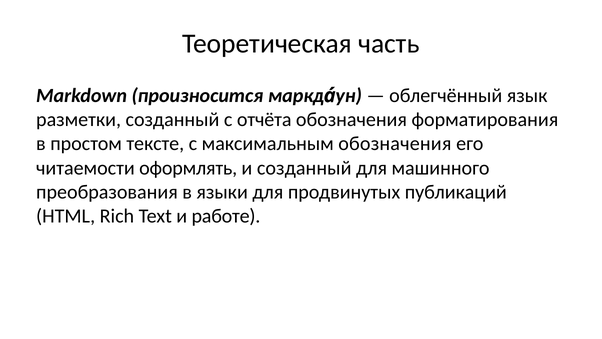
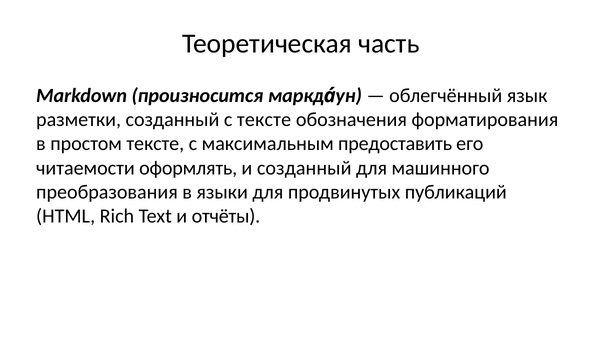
с отчёта: отчёта -> тексте
максимальным обозначения: обозначения -> предоставить
работе: работе -> отчёты
